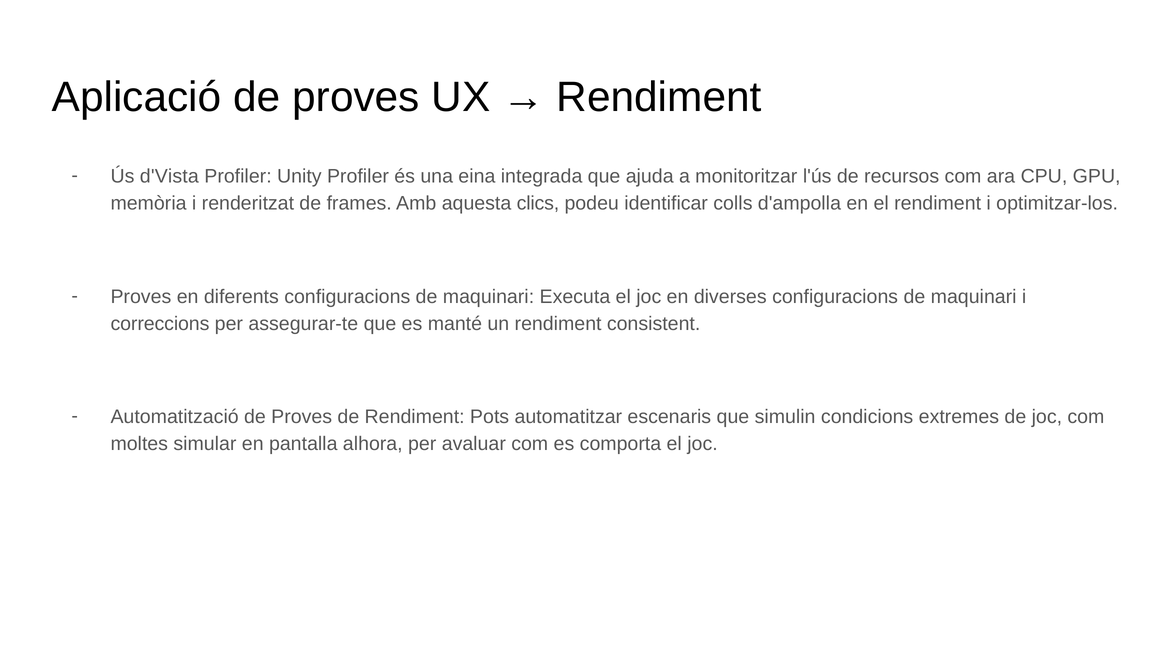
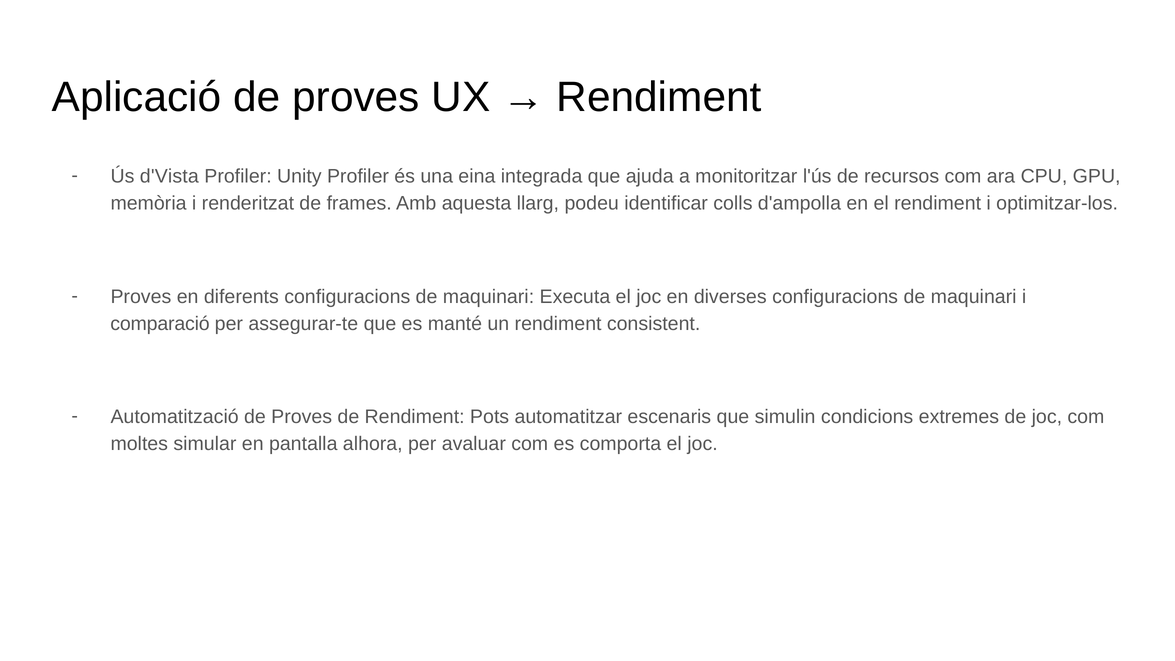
clics: clics -> llarg
correccions: correccions -> comparació
